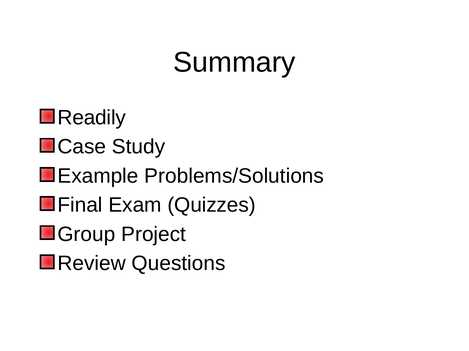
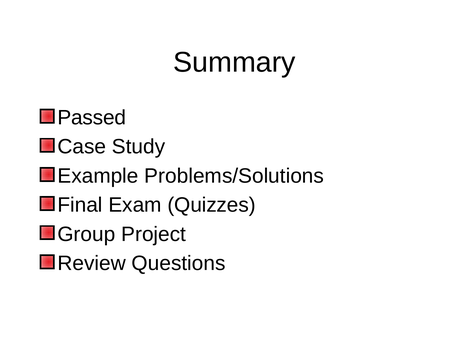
Readily: Readily -> Passed
